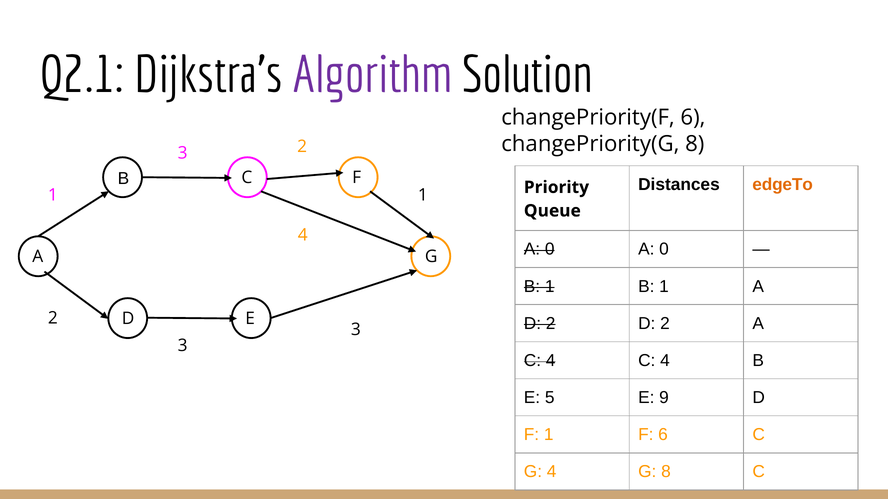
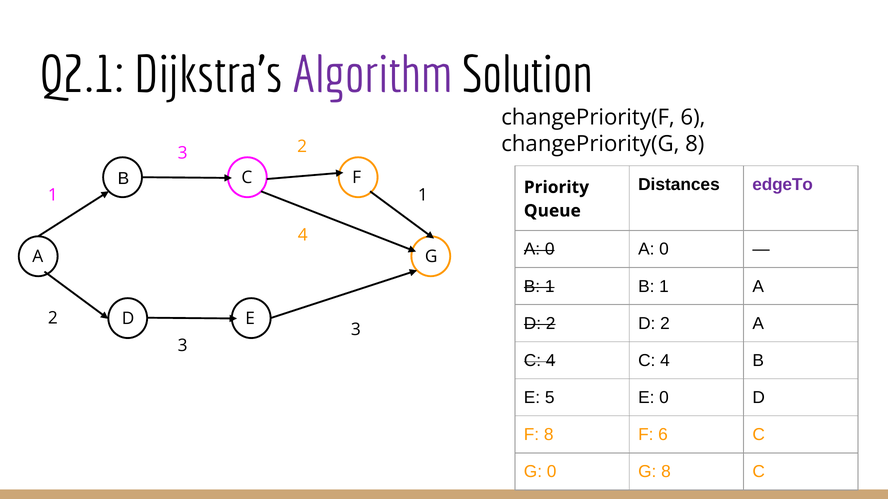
edgeTo colour: orange -> purple
E 9: 9 -> 0
F 1: 1 -> 8
G 4: 4 -> 0
